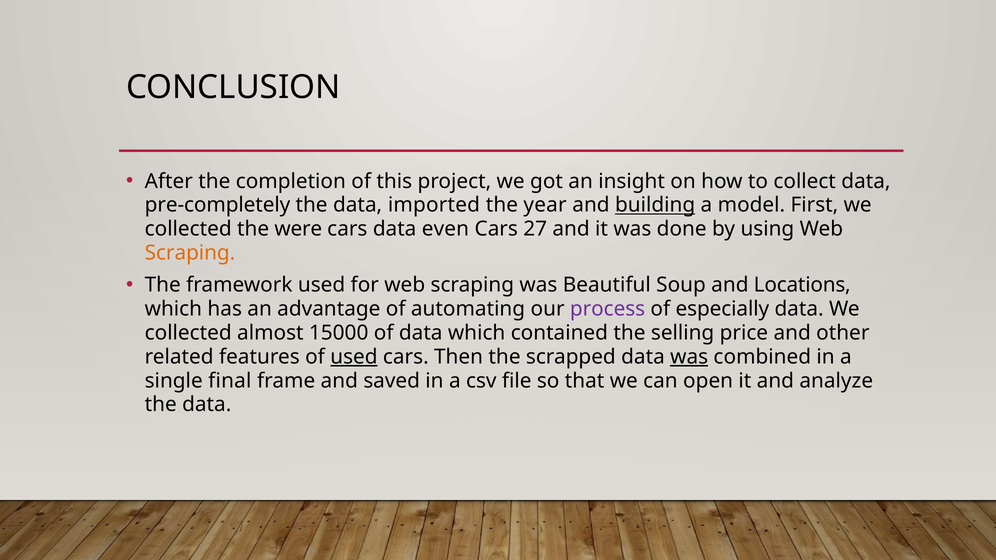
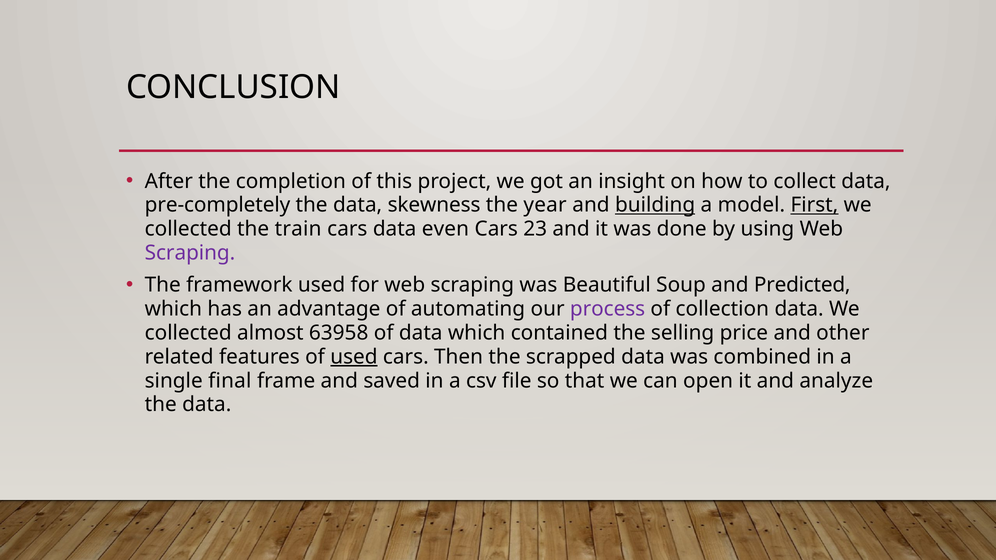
imported: imported -> skewness
First underline: none -> present
were: were -> train
27: 27 -> 23
Scraping at (190, 253) colour: orange -> purple
Locations: Locations -> Predicted
especially: especially -> collection
15000: 15000 -> 63958
was at (689, 357) underline: present -> none
